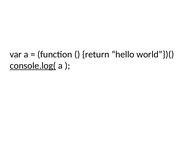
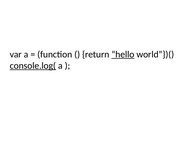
hello underline: none -> present
